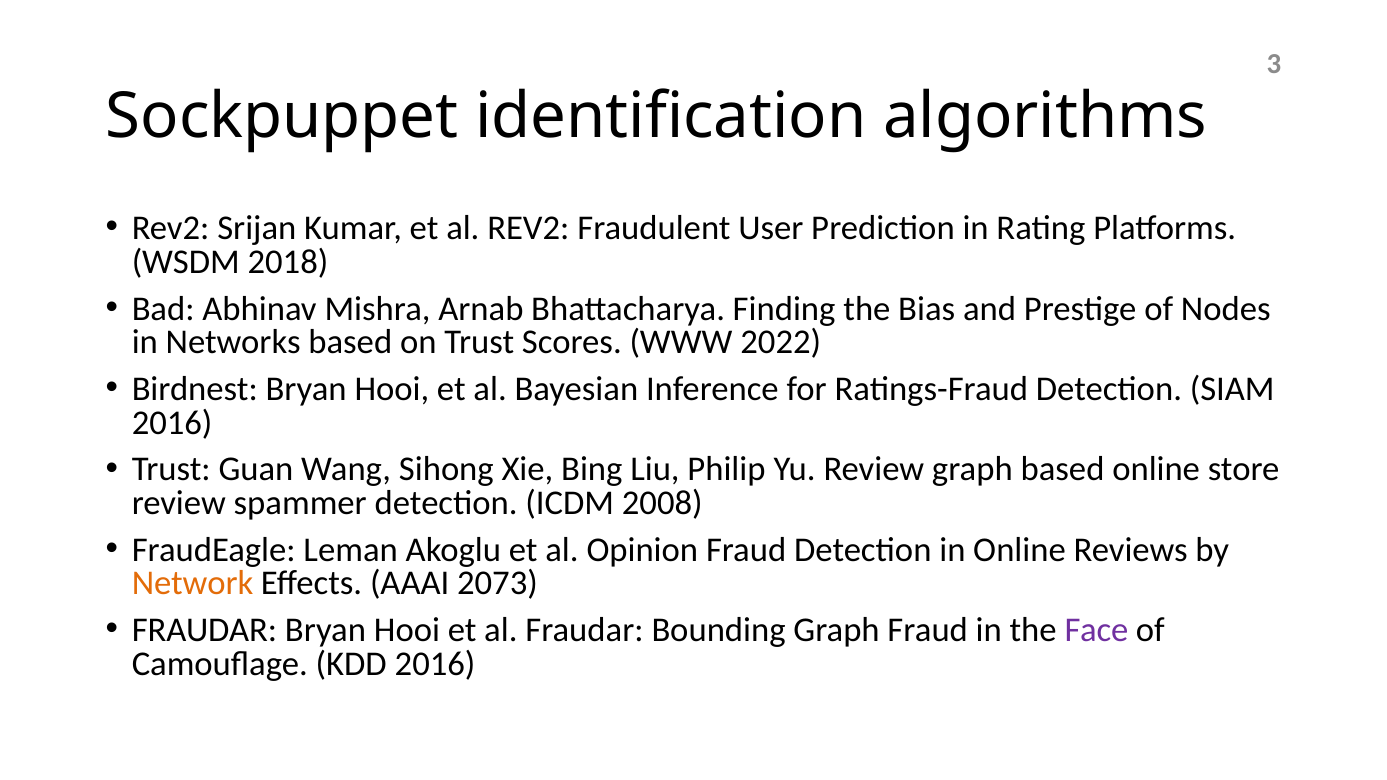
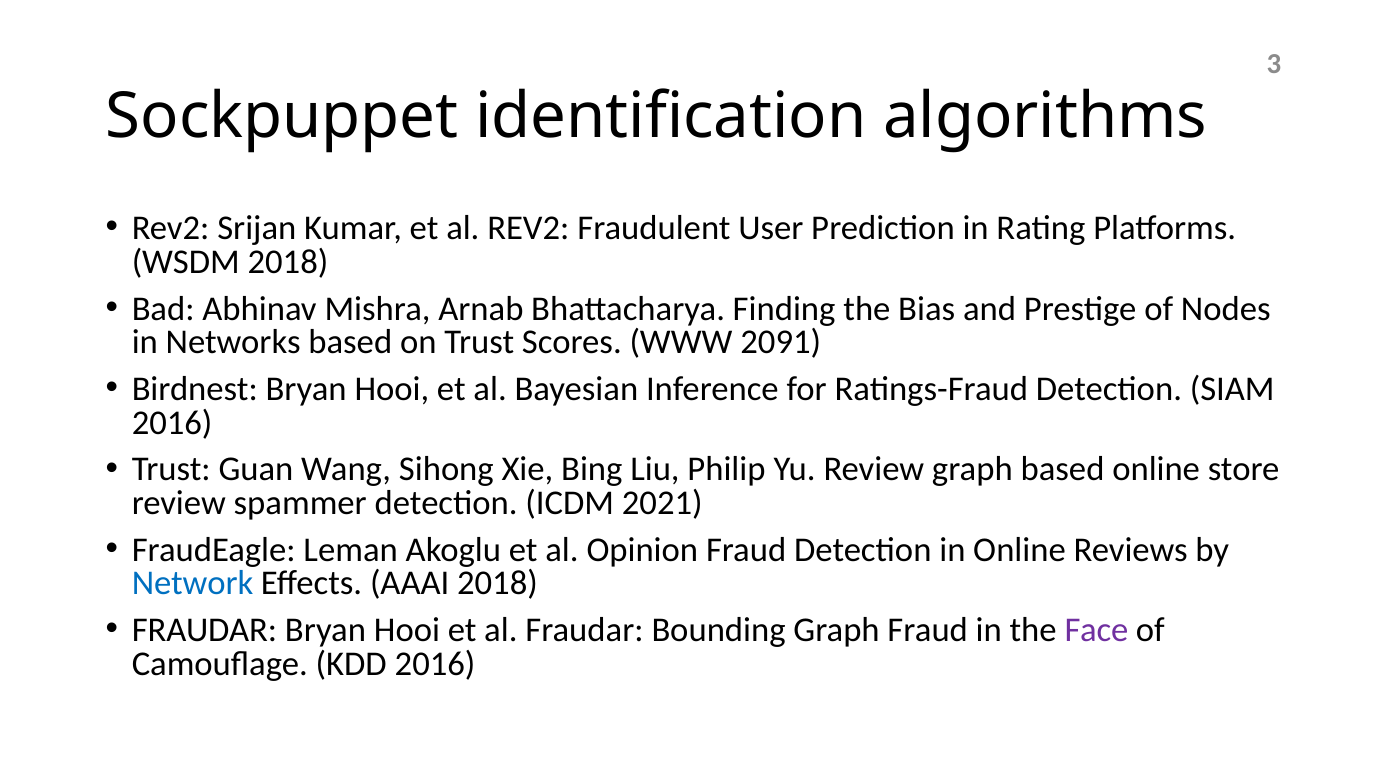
2022: 2022 -> 2091
2008: 2008 -> 2021
Network colour: orange -> blue
AAAI 2073: 2073 -> 2018
